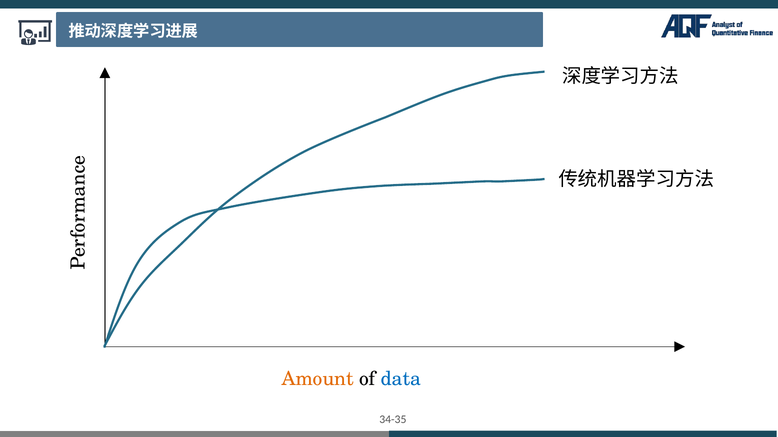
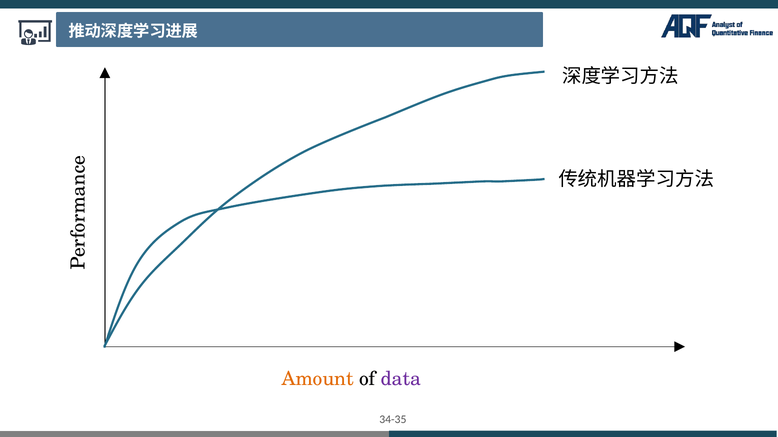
data colour: blue -> purple
